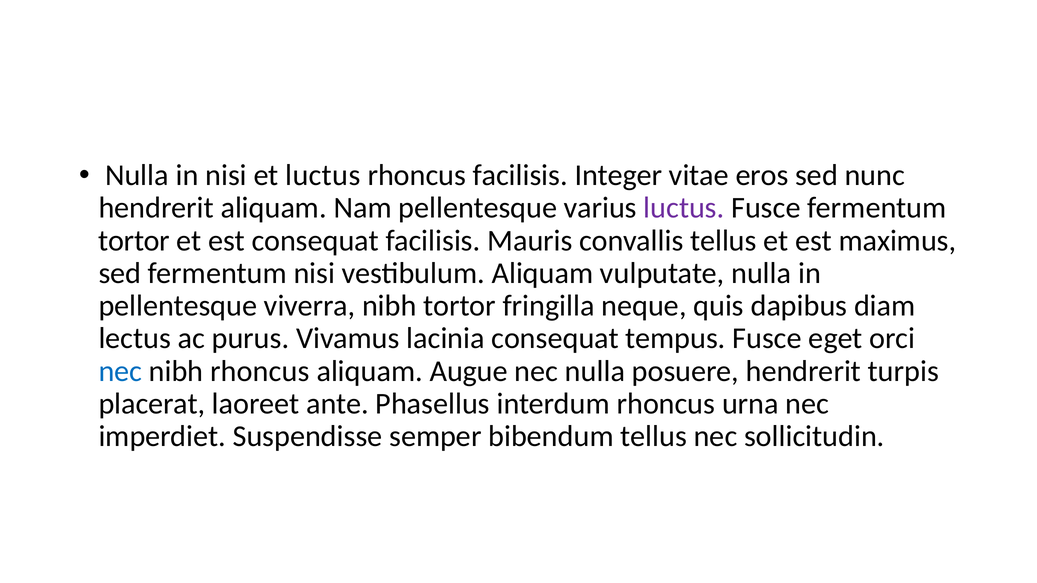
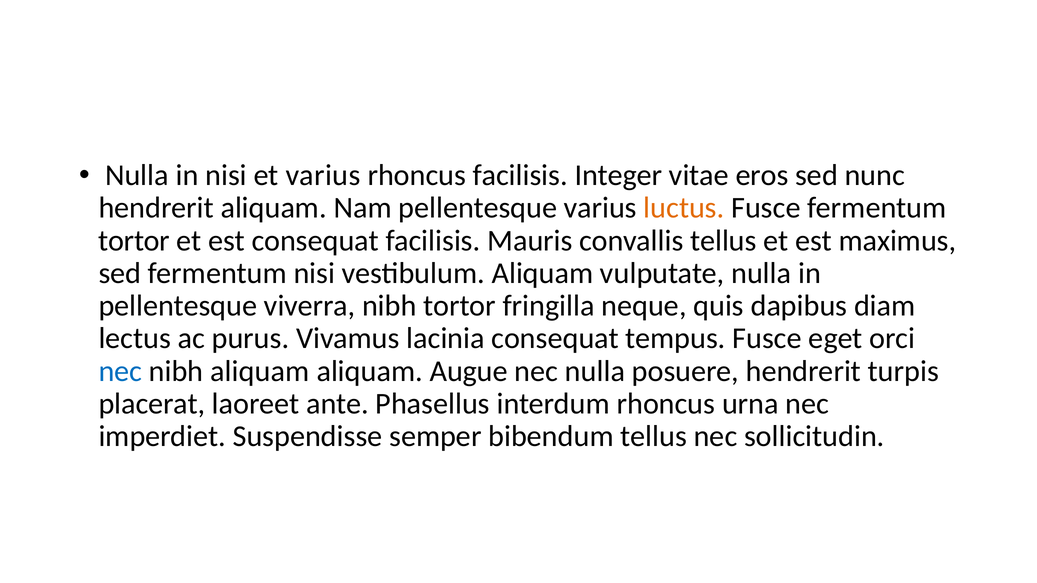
et luctus: luctus -> varius
luctus at (684, 208) colour: purple -> orange
nibh rhoncus: rhoncus -> aliquam
